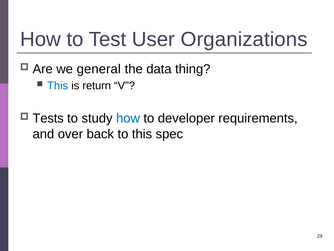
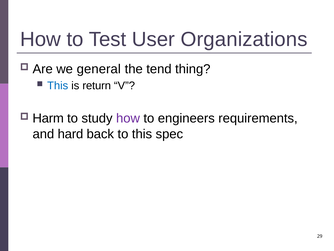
data: data -> tend
Tests: Tests -> Harm
how at (128, 118) colour: blue -> purple
developer: developer -> engineers
over: over -> hard
